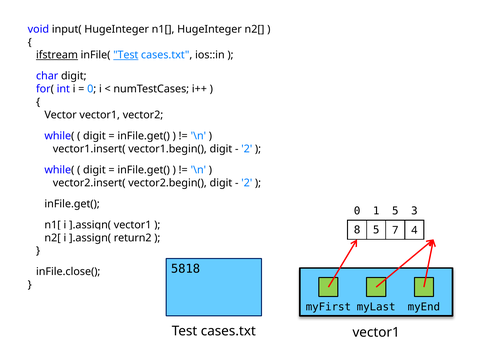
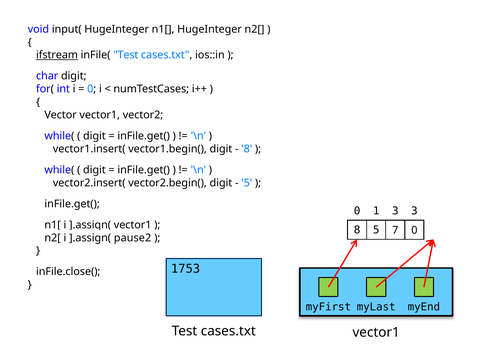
Test at (126, 55) underline: present -> none
2 at (247, 149): 2 -> 8
2 at (247, 183): 2 -> 5
1 5: 5 -> 3
7 4: 4 -> 0
return2: return2 -> pause2
5818: 5818 -> 1753
